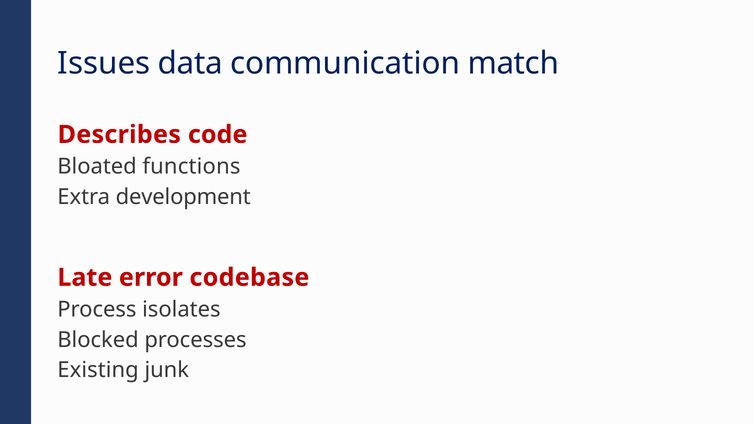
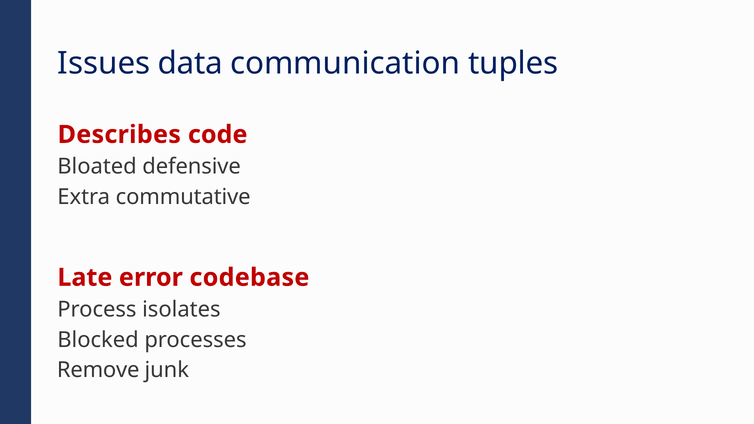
match: match -> tuples
functions: functions -> defensive
development: development -> commutative
Existing: Existing -> Remove
